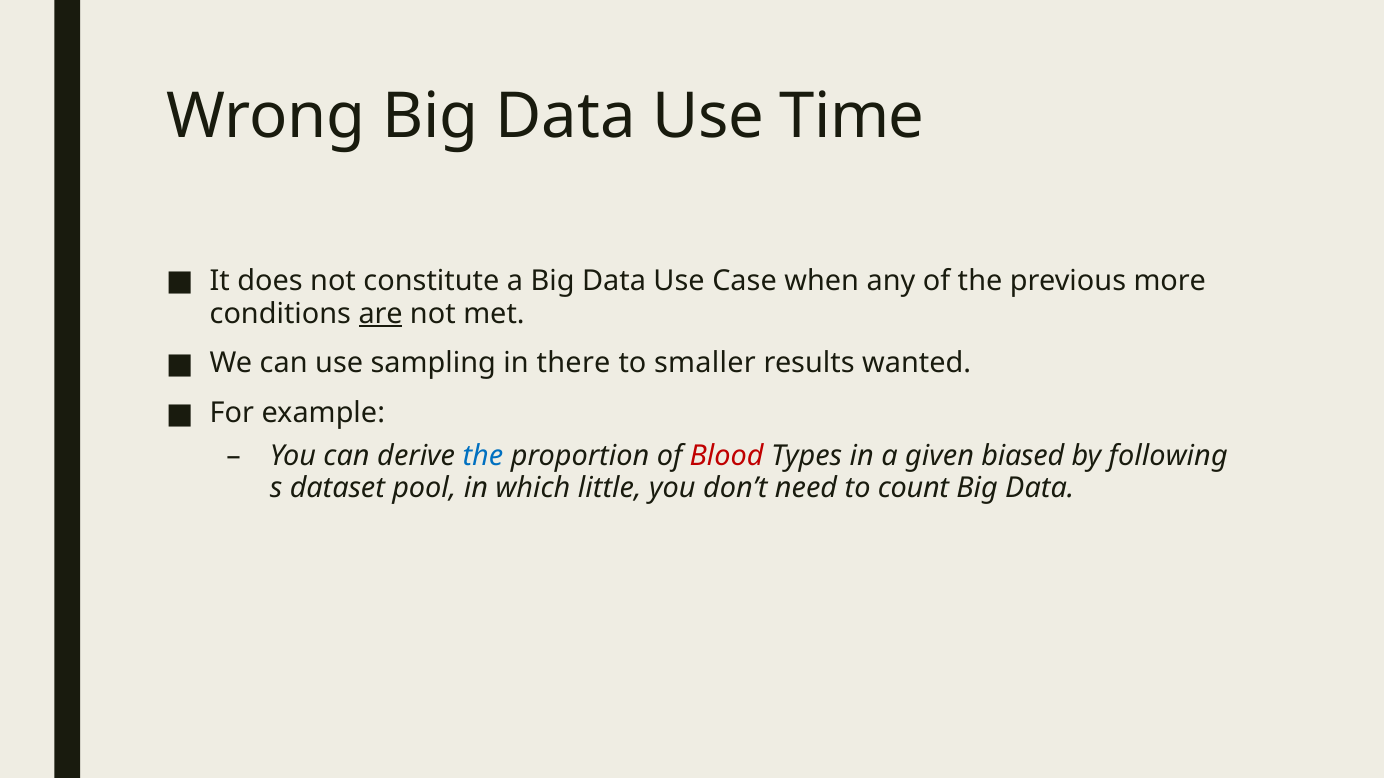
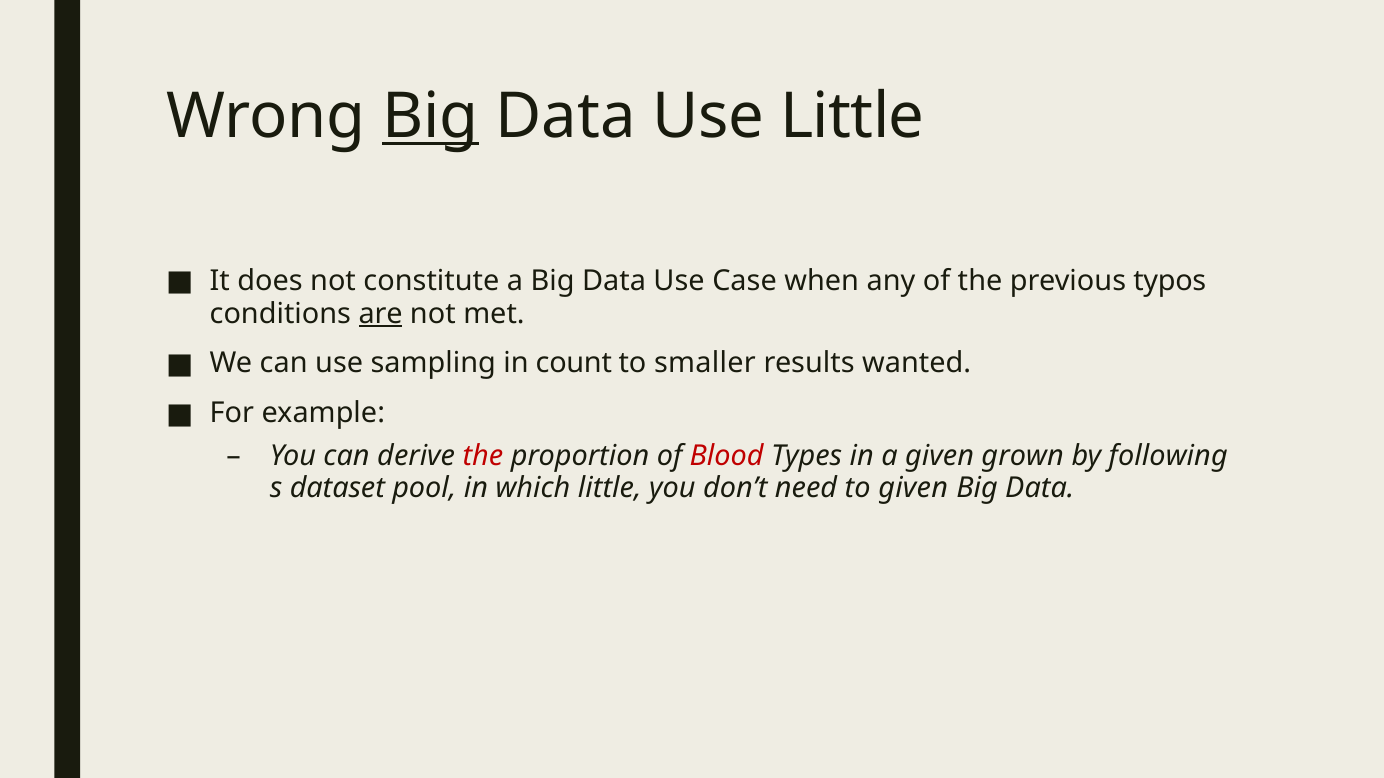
Big at (431, 116) underline: none -> present
Use Time: Time -> Little
more: more -> typos
there: there -> count
the at (483, 456) colour: blue -> red
biased: biased -> grown
to count: count -> given
